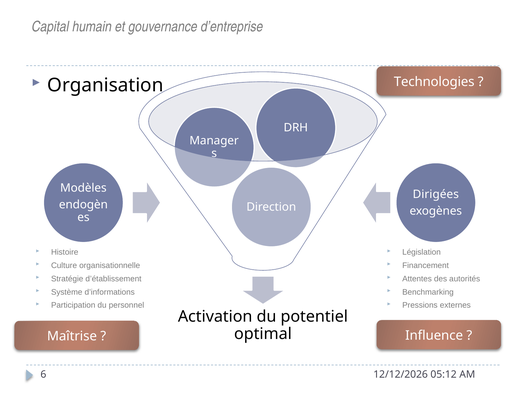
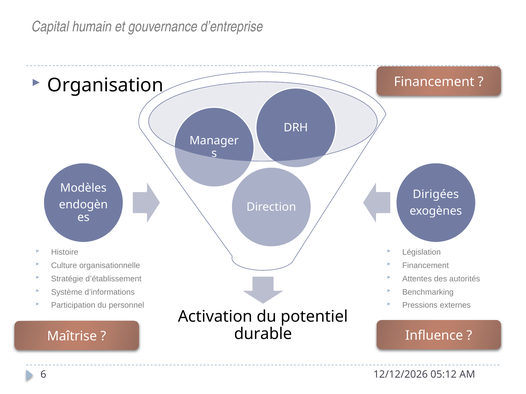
Technologies at (434, 82): Technologies -> Financement
optimal: optimal -> durable
